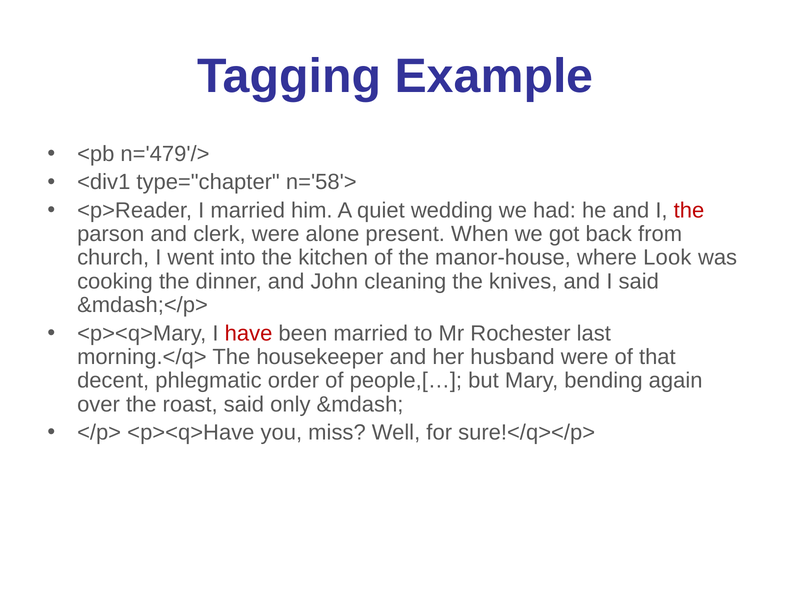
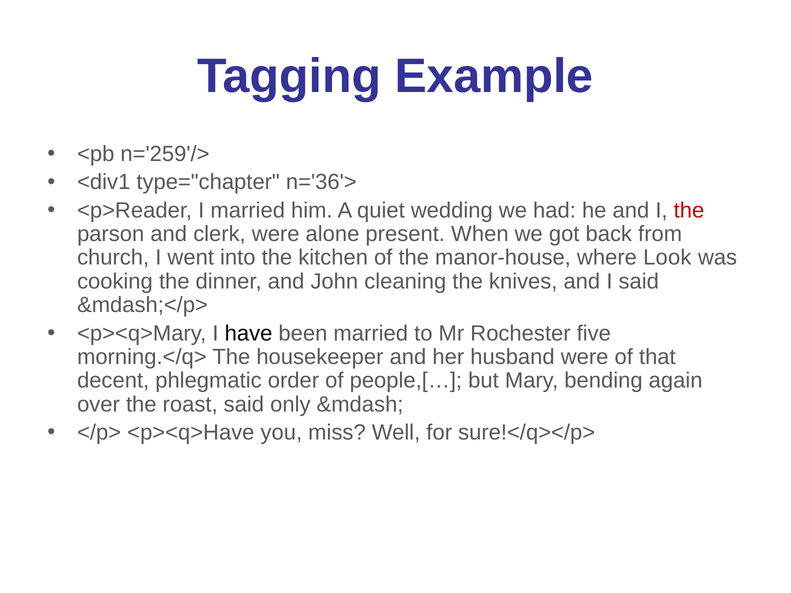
n='479'/>: n='479'/> -> n='259'/>
n='58'>: n='58'> -> n='36'>
have colour: red -> black
last: last -> five
